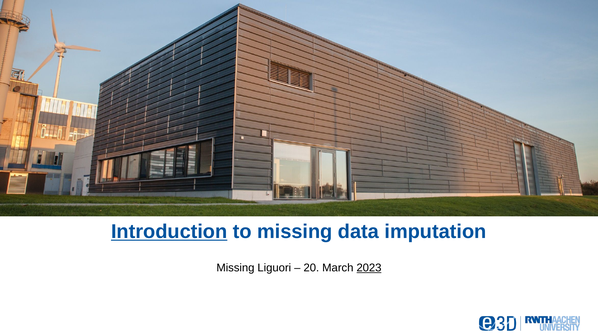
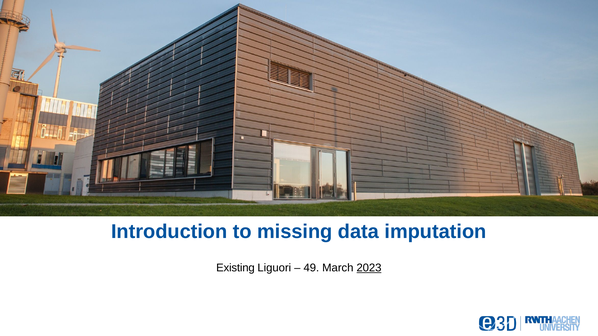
Introduction underline: present -> none
Missing at (235, 268): Missing -> Existing
20: 20 -> 49
